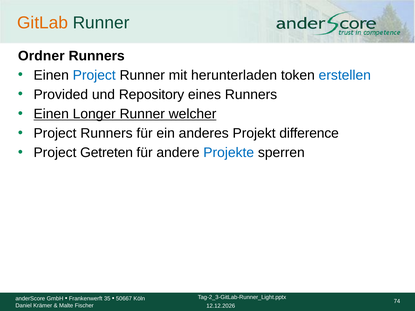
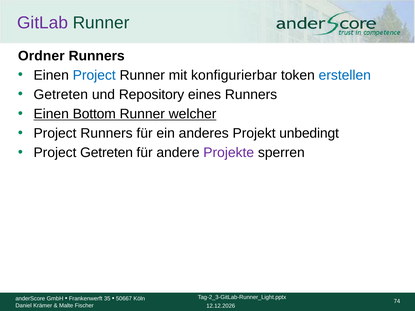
GitLab colour: orange -> purple
herunterladen: herunterladen -> konfigurierbar
Provided at (61, 95): Provided -> Getreten
Longer: Longer -> Bottom
difference: difference -> unbedingt
Projekte colour: blue -> purple
